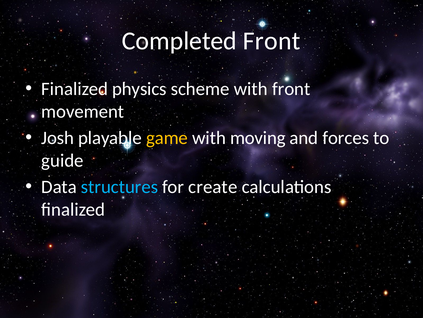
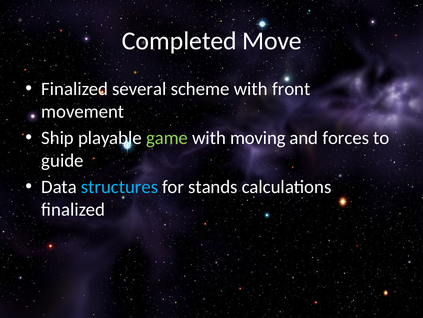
Completed Front: Front -> Move
physics: physics -> several
Josh: Josh -> Ship
game colour: yellow -> light green
create: create -> stands
